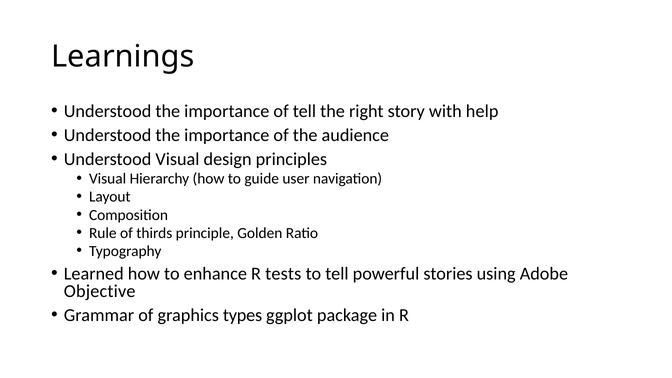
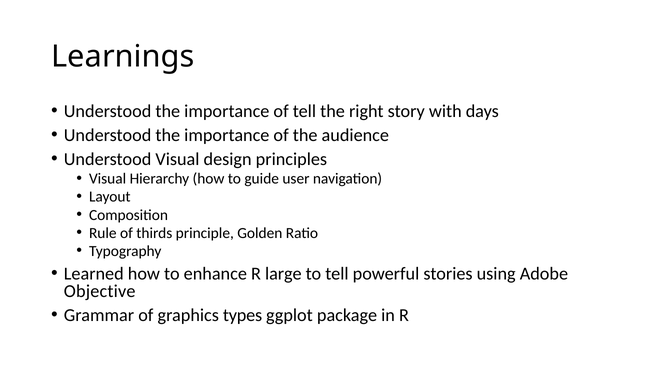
help: help -> days
tests: tests -> large
